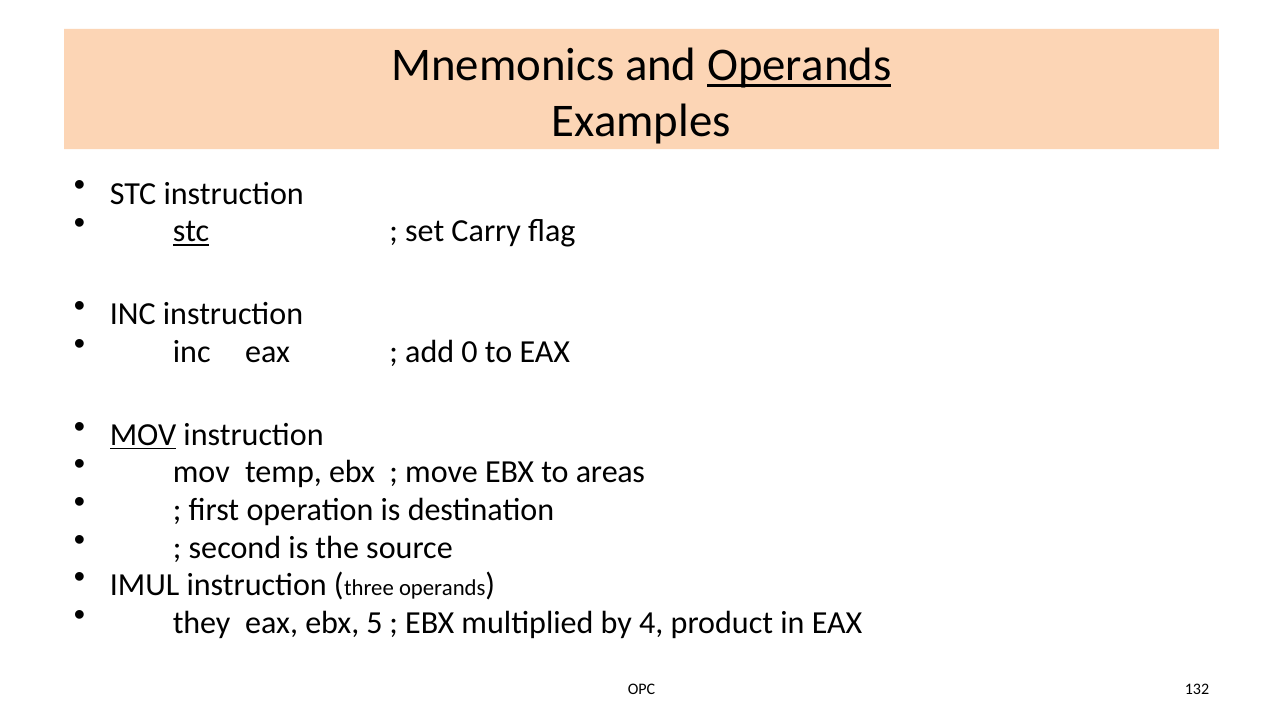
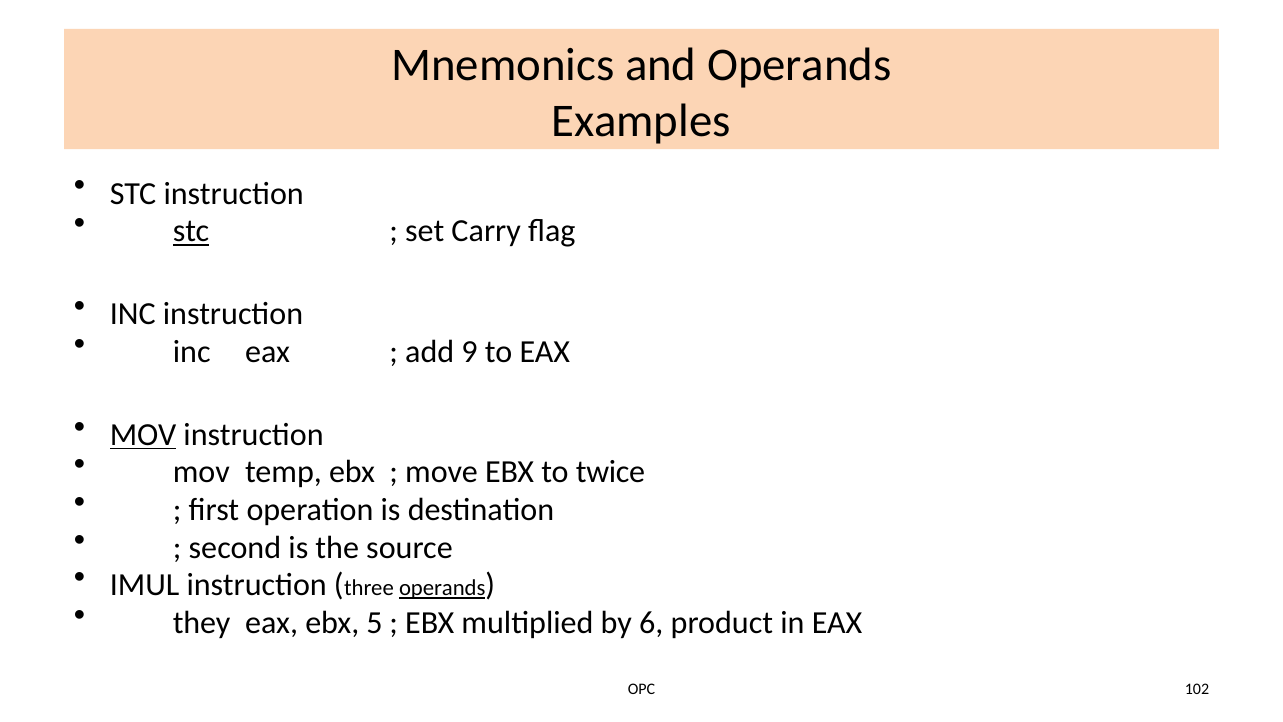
Operands at (799, 65) underline: present -> none
0: 0 -> 9
areas: areas -> twice
operands at (442, 588) underline: none -> present
4: 4 -> 6
132: 132 -> 102
